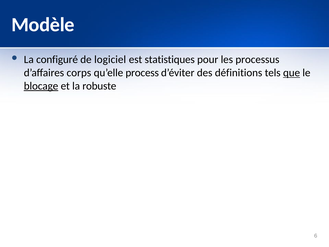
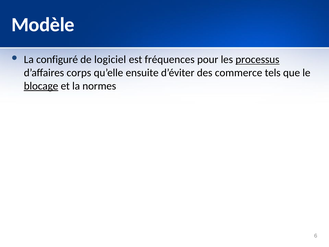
statistiques: statistiques -> fréquences
processus underline: none -> present
process: process -> ensuite
définitions: définitions -> commerce
que underline: present -> none
robuste: robuste -> normes
